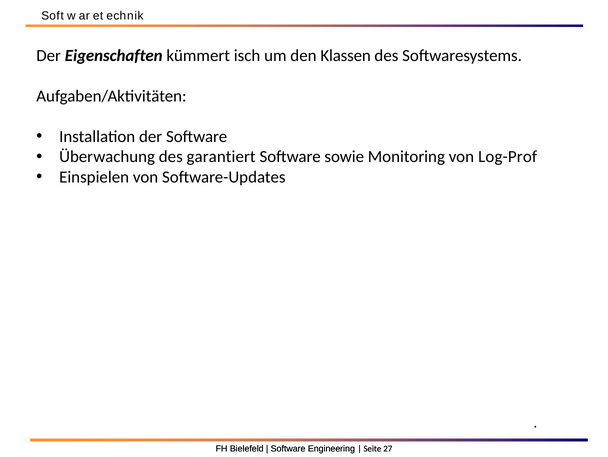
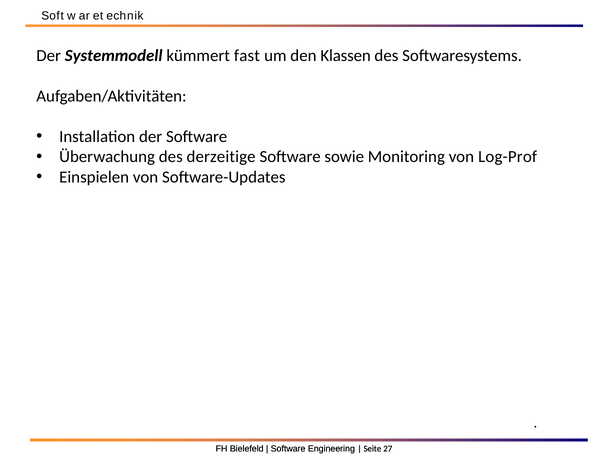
Eigenschaften: Eigenschaften -> Systemmodell
isch: isch -> fast
garantiert: garantiert -> derzeitige
